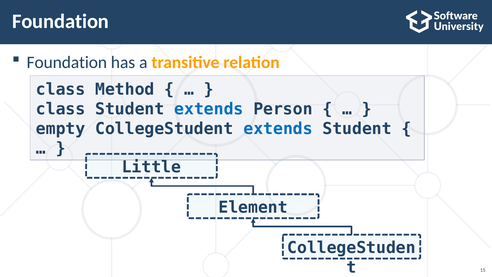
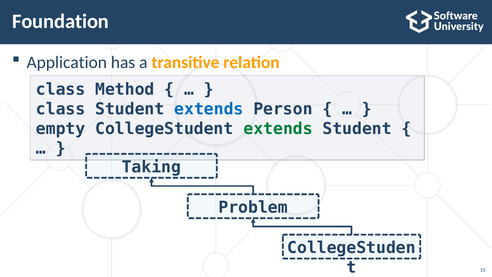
Foundation at (67, 62): Foundation -> Application
extends at (278, 129) colour: blue -> green
Little: Little -> Taking
Element: Element -> Problem
